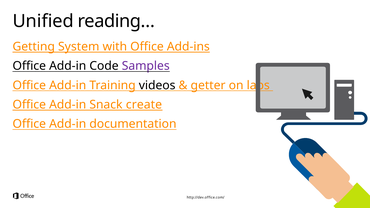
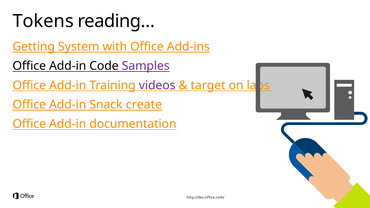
Unified: Unified -> Tokens
videos colour: black -> purple
getter: getter -> target
